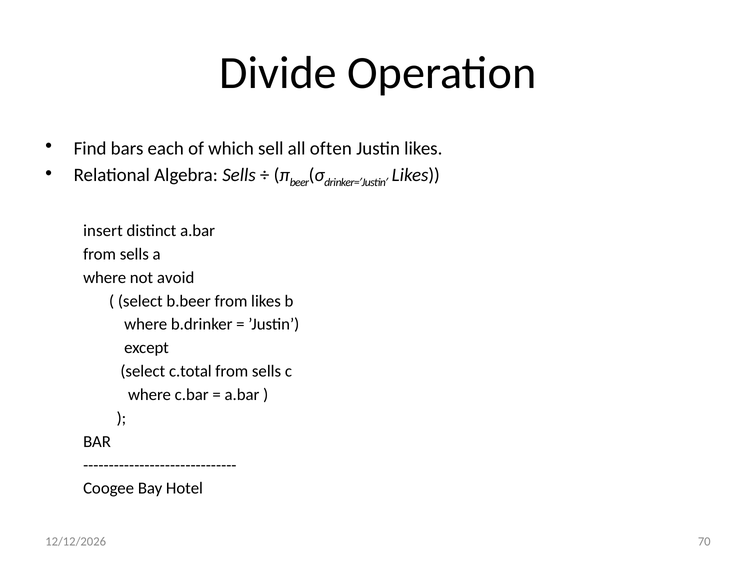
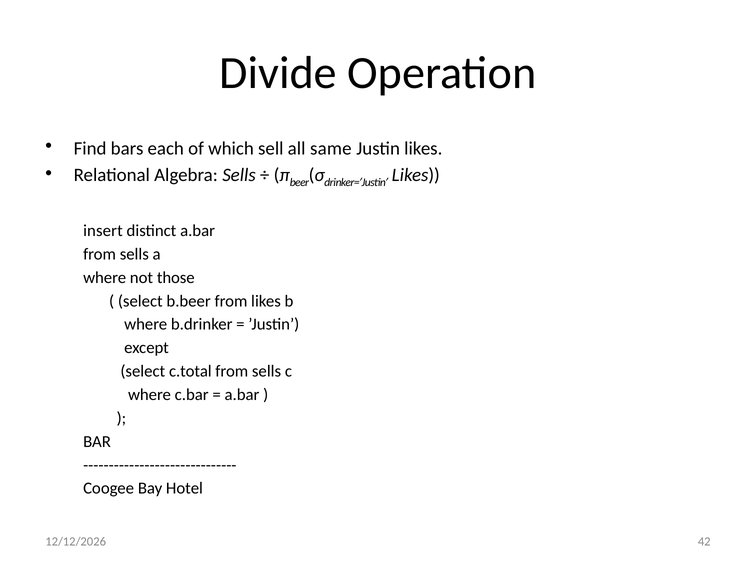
often: often -> same
avoid: avoid -> those
70: 70 -> 42
